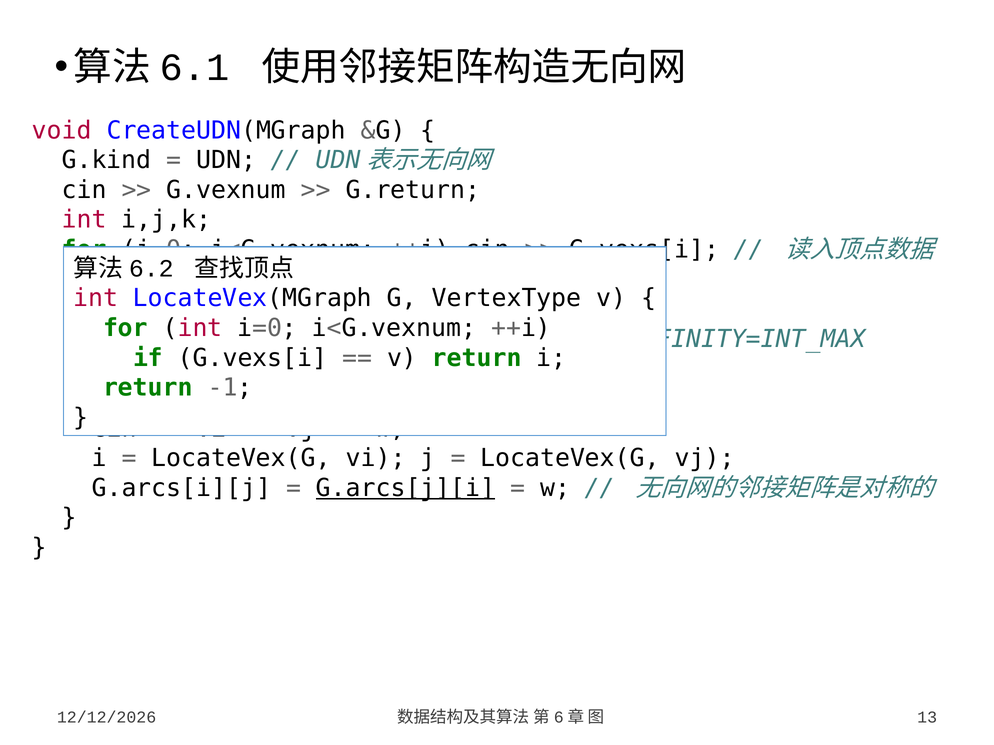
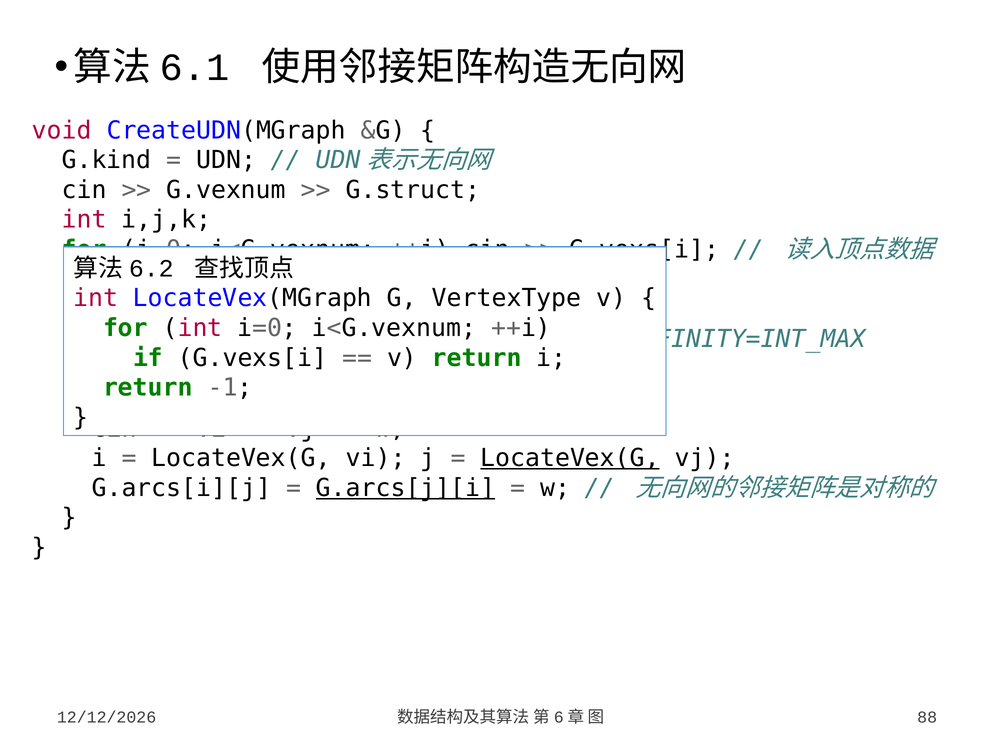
G.return: G.return -> G.struct
LocateVex(G at (570, 458) underline: none -> present
13: 13 -> 88
